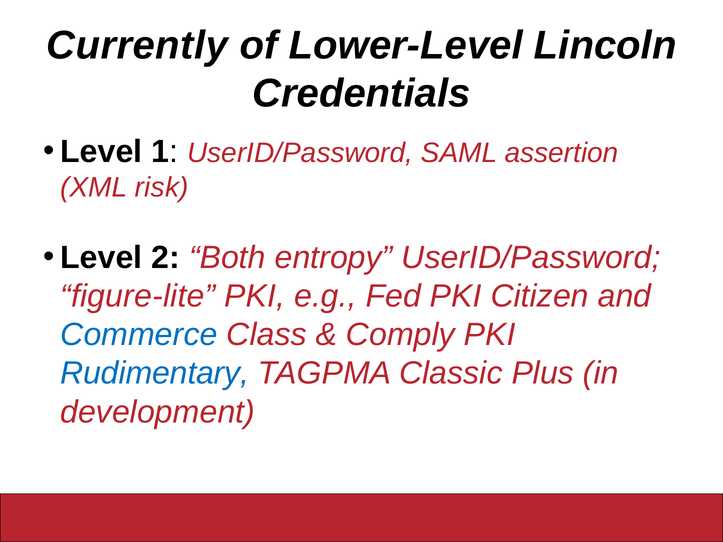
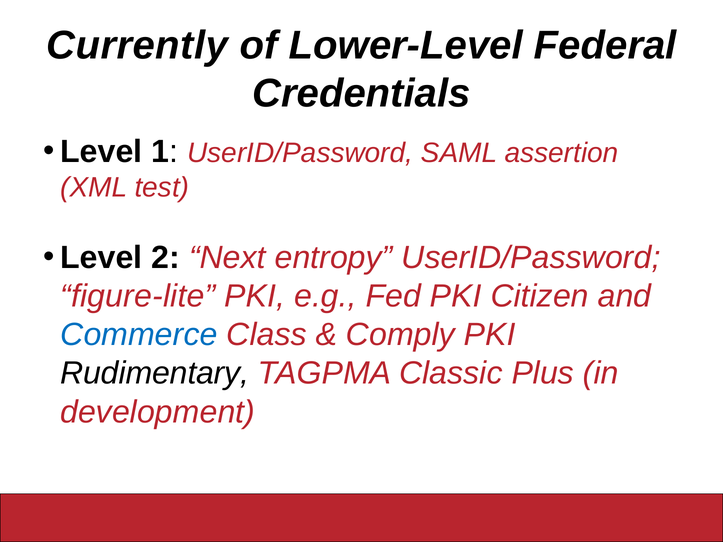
Lincoln: Lincoln -> Federal
risk: risk -> test
Both: Both -> Next
Rudimentary colour: blue -> black
